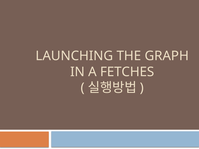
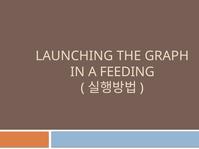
FETCHES: FETCHES -> FEEDING
